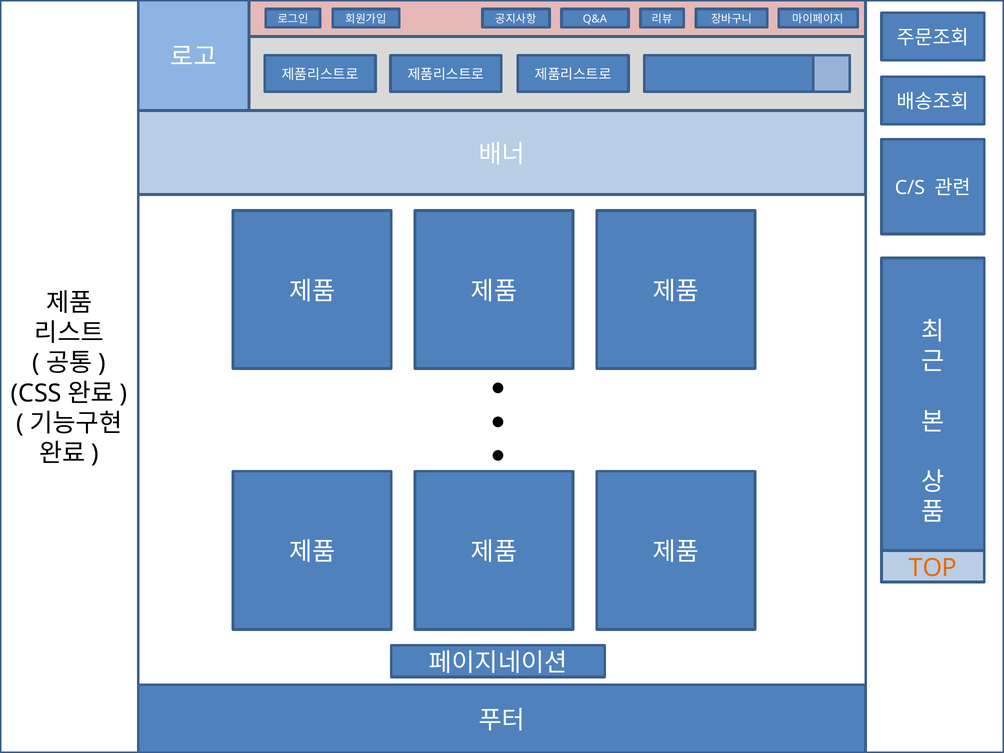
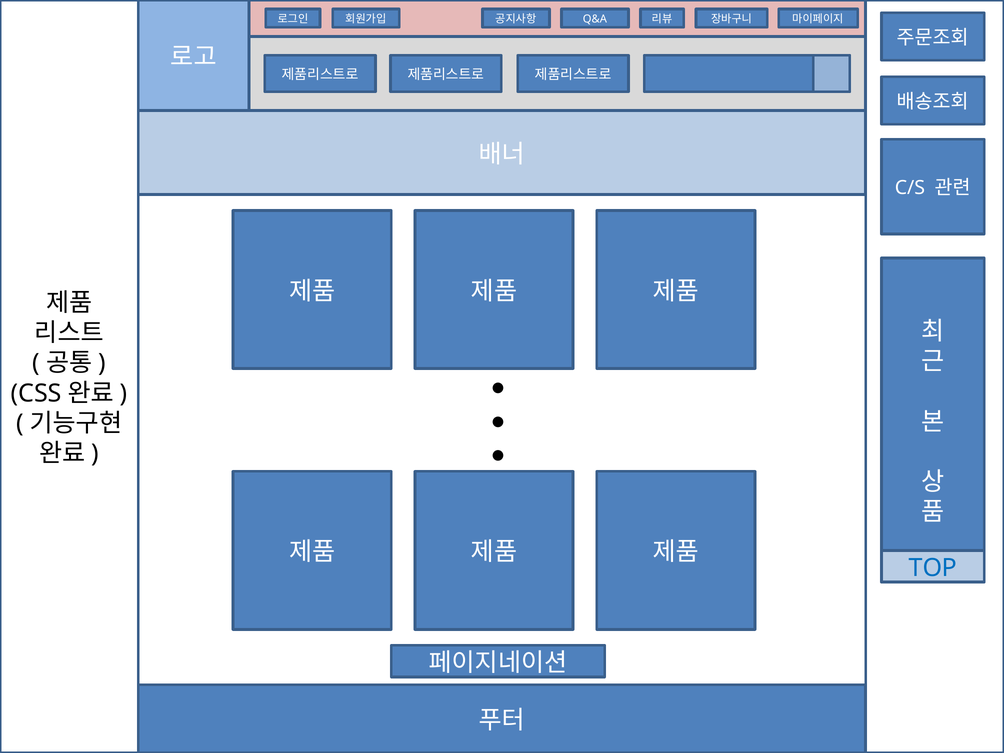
TOP colour: orange -> blue
